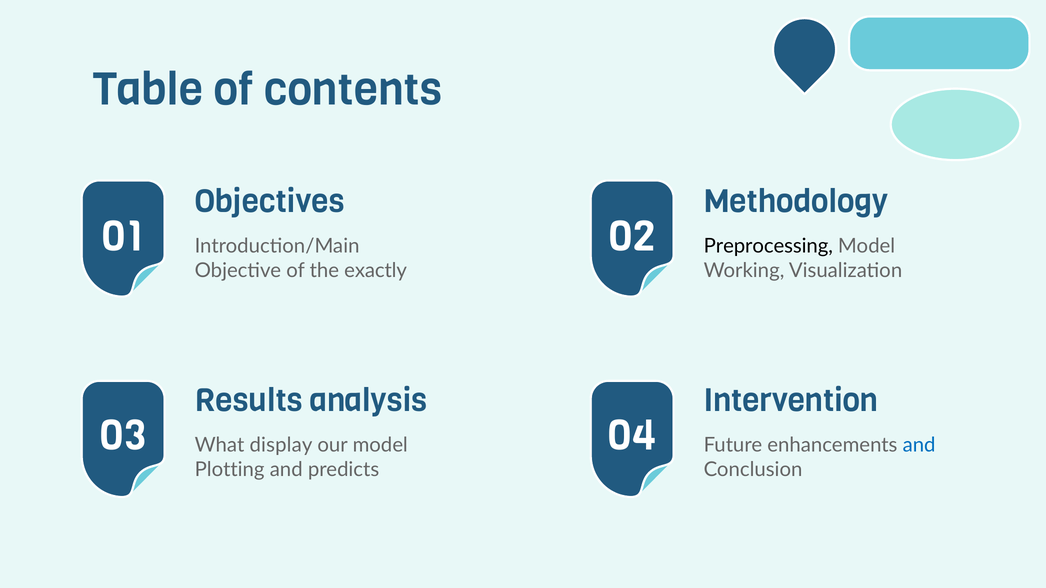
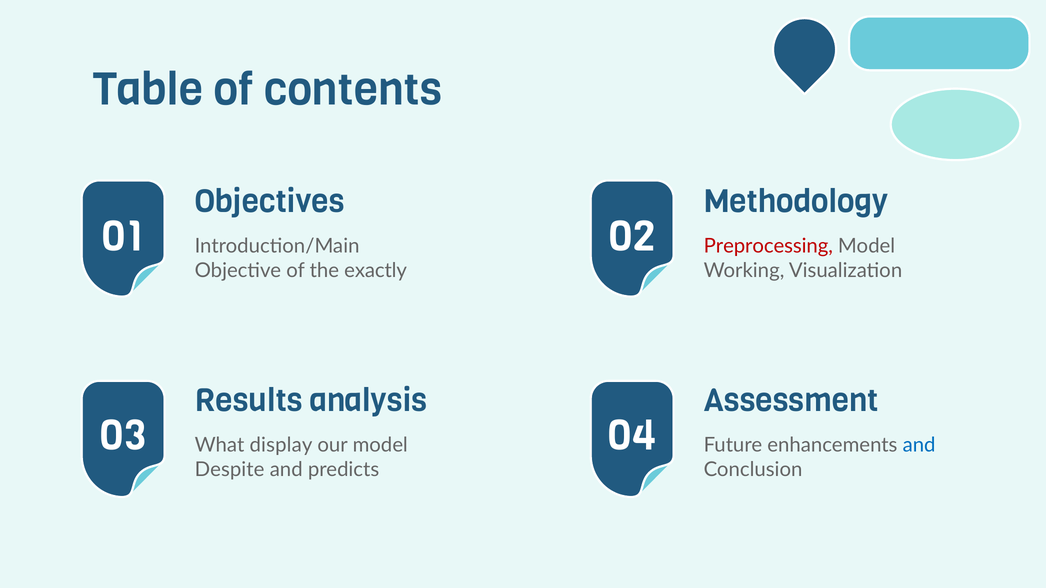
Preprocessing colour: black -> red
Intervention: Intervention -> Assessment
Plotting: Plotting -> Despite
